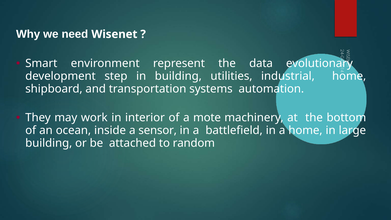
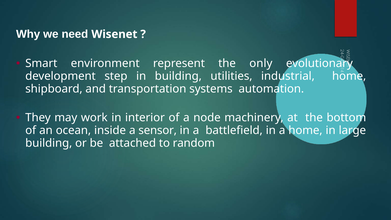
data: data -> only
mote: mote -> node
